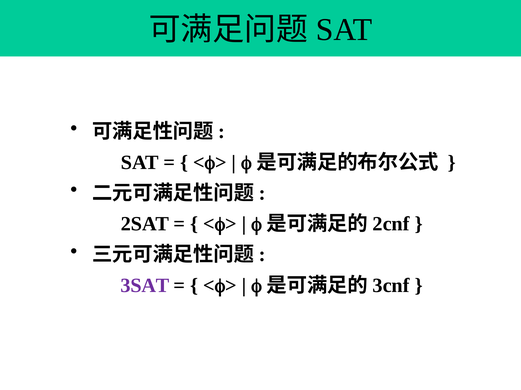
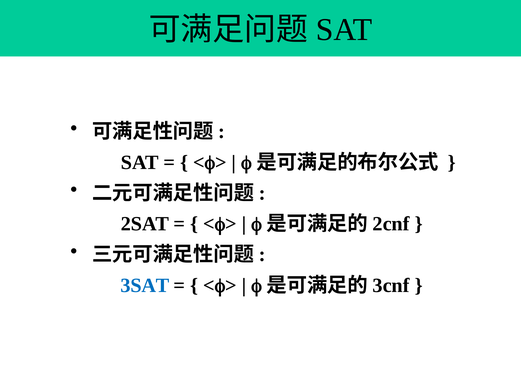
3SAT colour: purple -> blue
